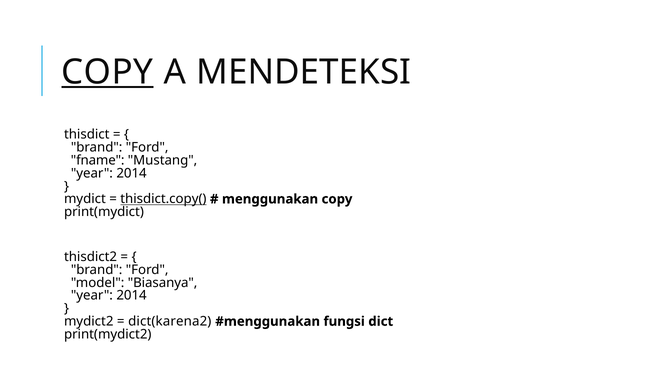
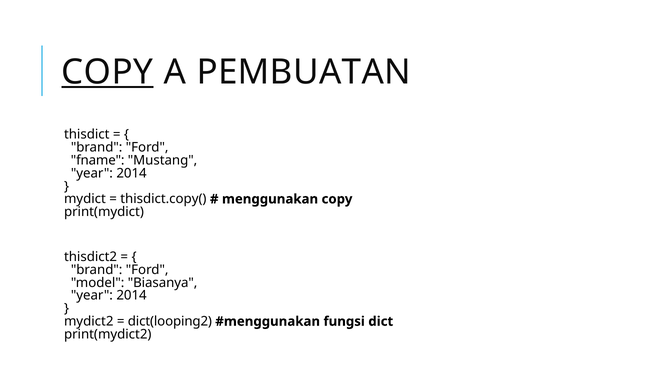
MENDETEKSI: MENDETEKSI -> PEMBUATAN
thisdict.copy( underline: present -> none
dict(karena2: dict(karena2 -> dict(looping2
